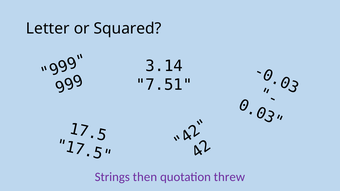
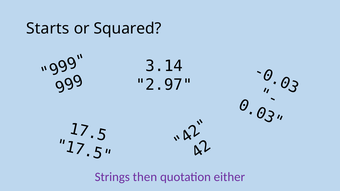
Letter: Letter -> Starts
7.51: 7.51 -> 2.97
threw: threw -> either
